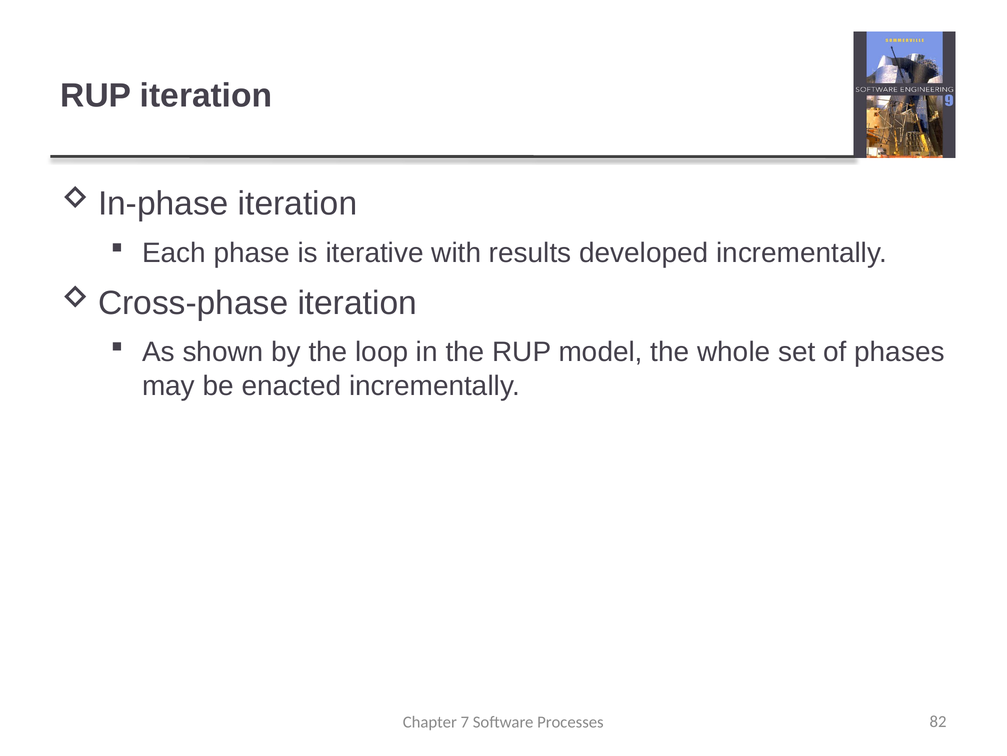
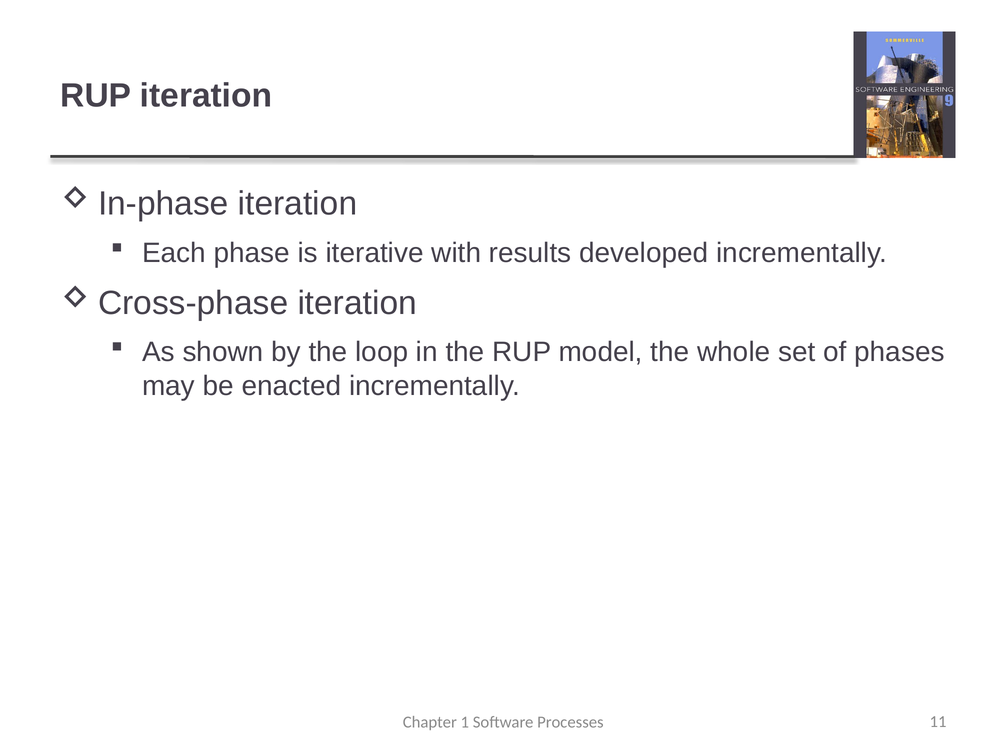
7: 7 -> 1
82: 82 -> 11
